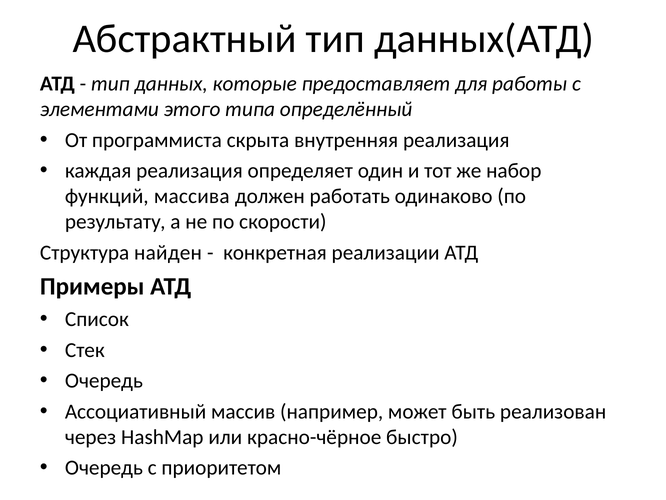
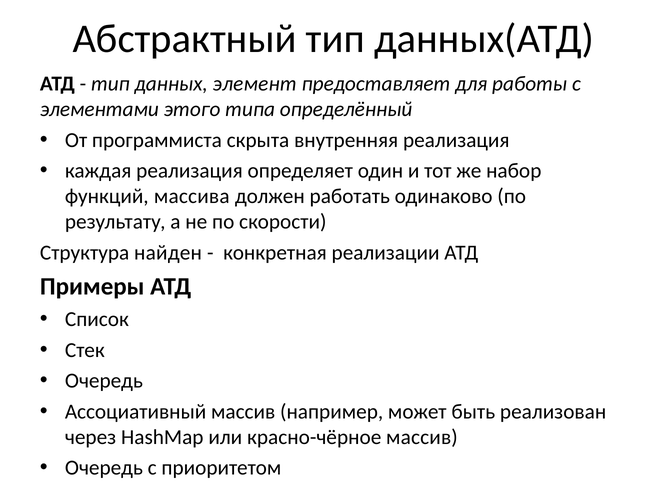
которые: которые -> элемент
красно-чёрное быстро: быстро -> массив
